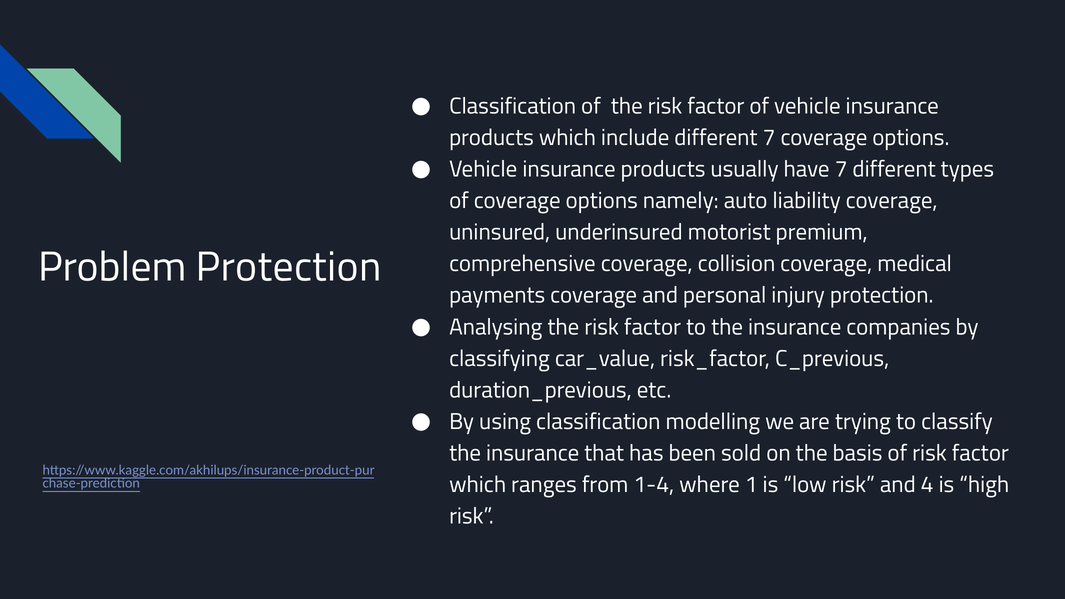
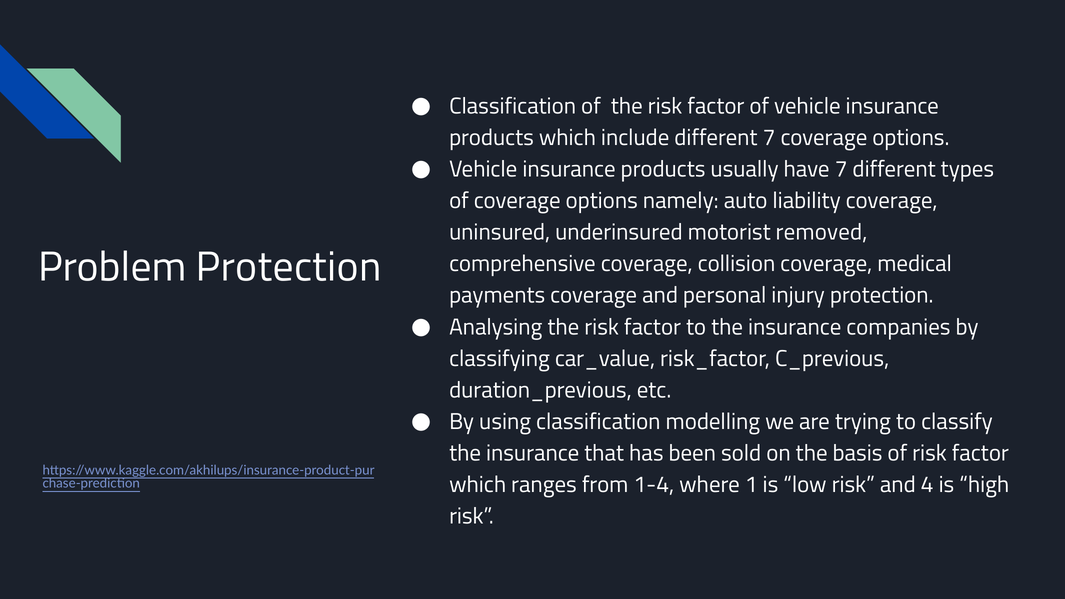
premium: premium -> removed
